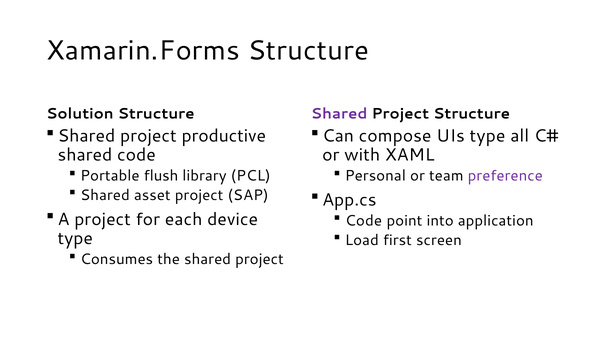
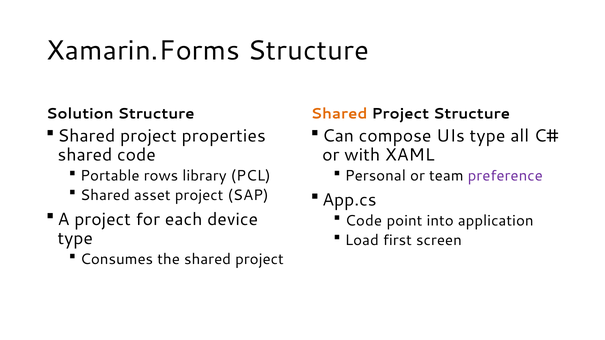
Shared at (339, 114) colour: purple -> orange
productive: productive -> properties
flush: flush -> rows
